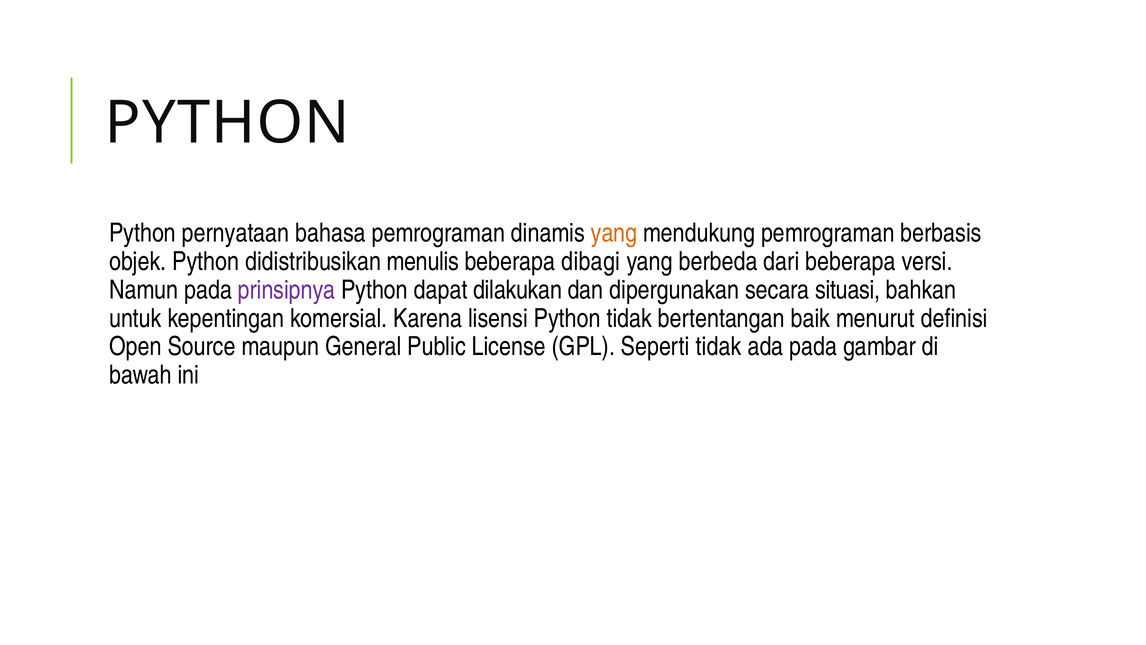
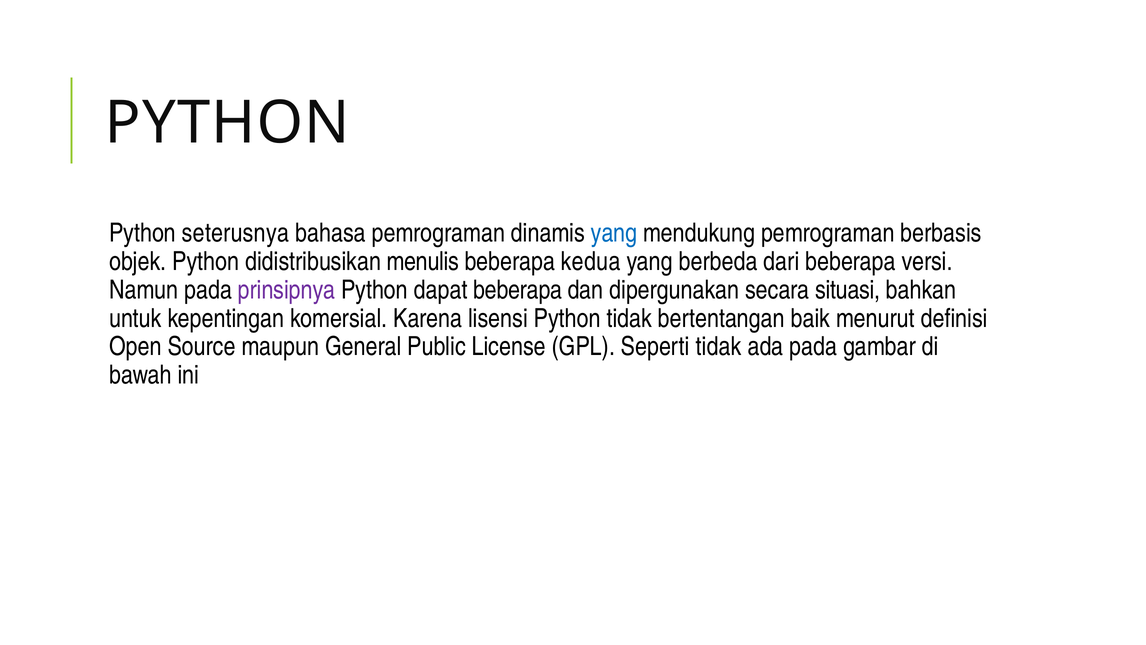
pernyataan: pernyataan -> seterusnya
yang at (614, 233) colour: orange -> blue
dibagi: dibagi -> kedua
dapat dilakukan: dilakukan -> beberapa
